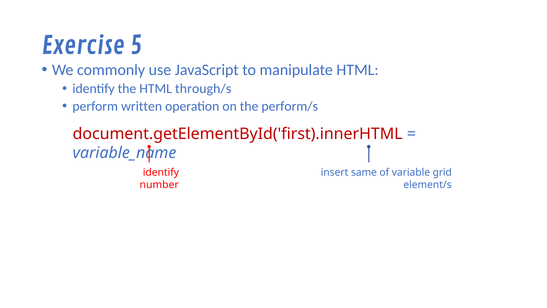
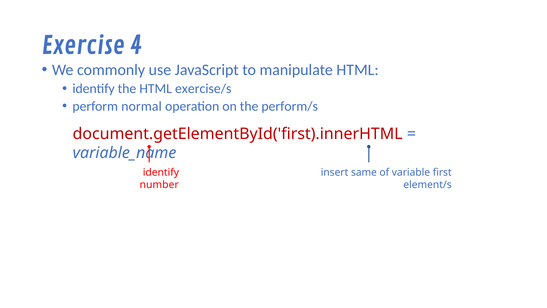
5: 5 -> 4
through/s: through/s -> exercise/s
written: written -> normal
grid: grid -> first
